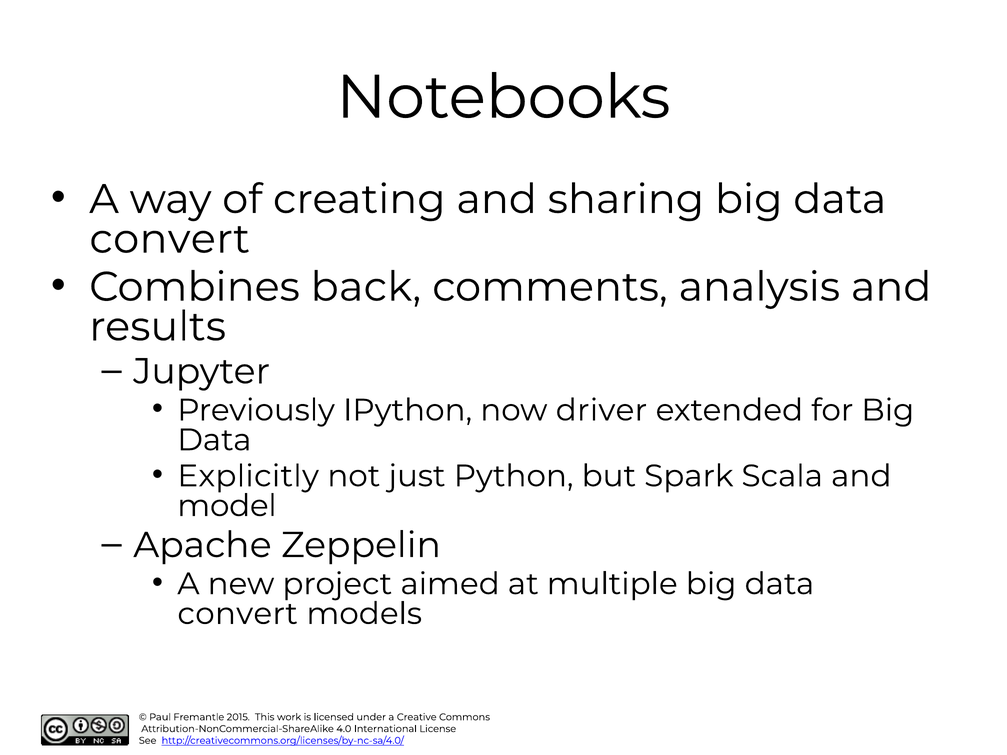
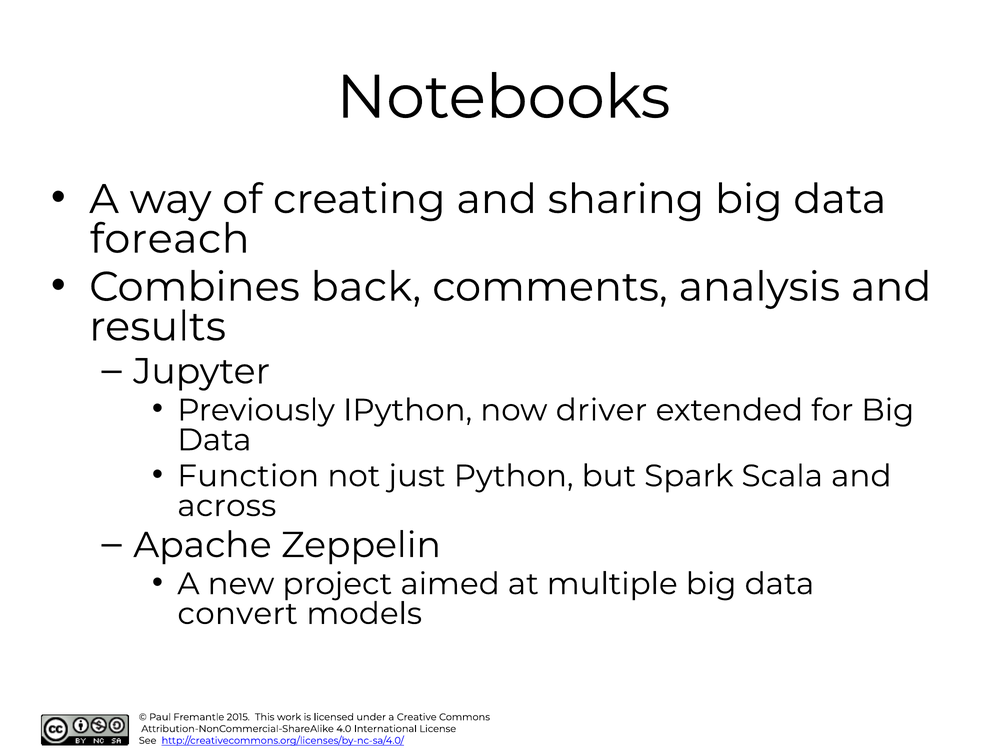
convert at (170, 239): convert -> foreach
Explicitly: Explicitly -> Function
model: model -> across
